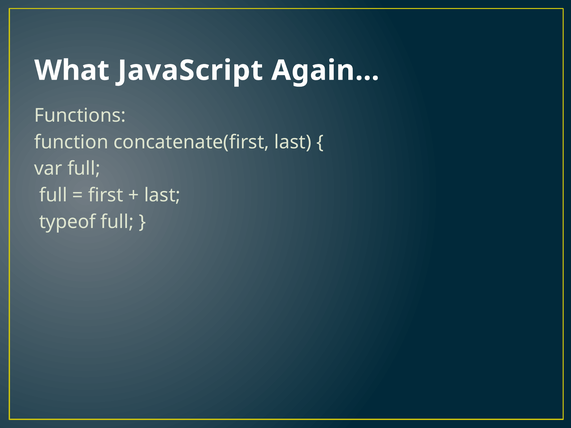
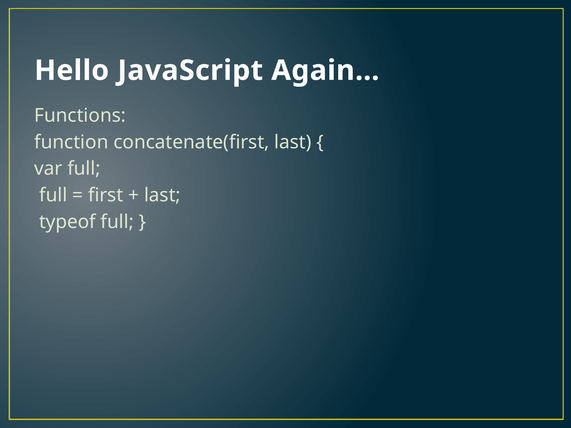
What: What -> Hello
